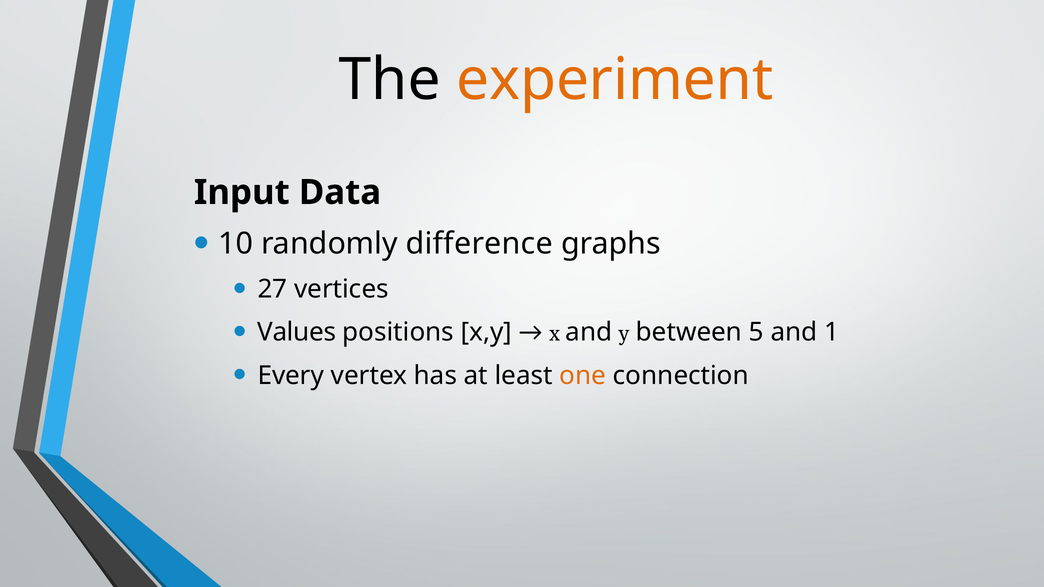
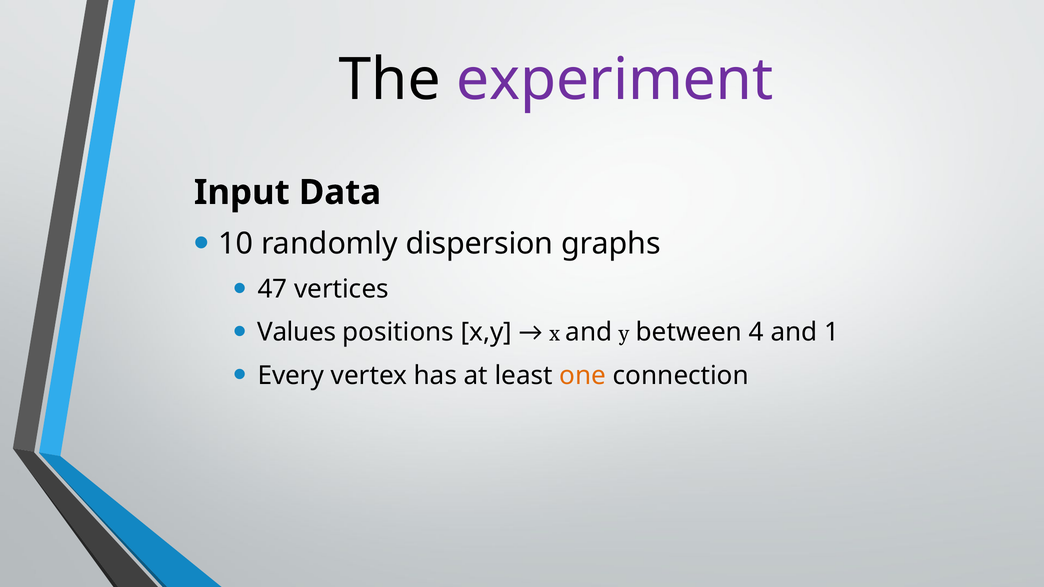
experiment colour: orange -> purple
difference: difference -> dispersion
27: 27 -> 47
5: 5 -> 4
